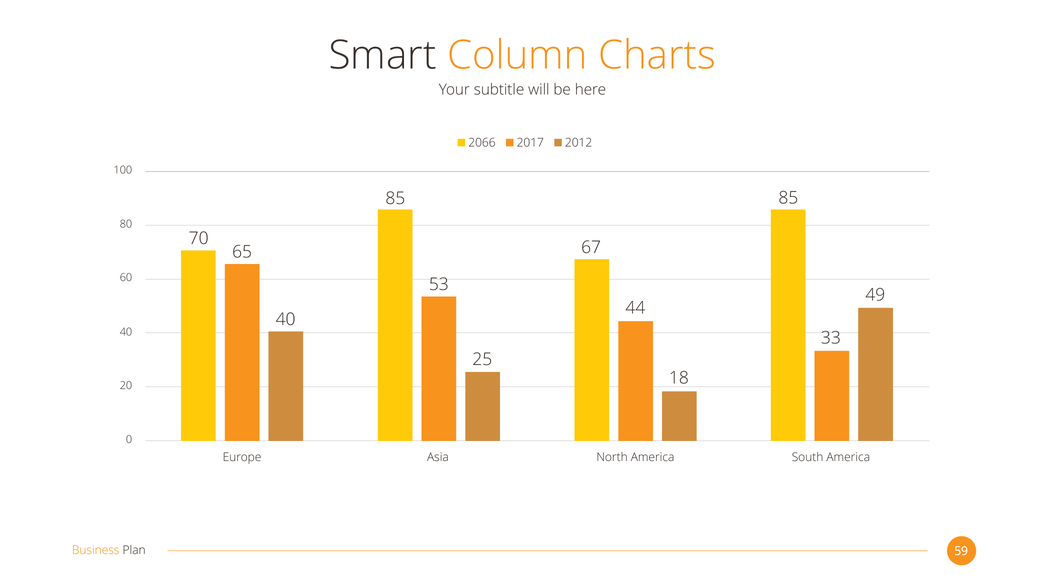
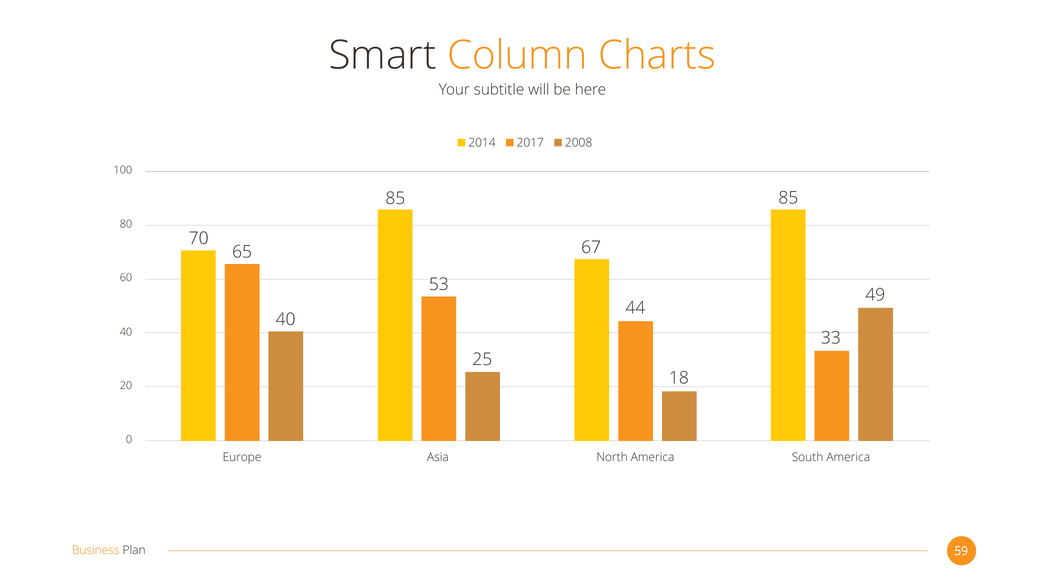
2066: 2066 -> 2014
2012: 2012 -> 2008
